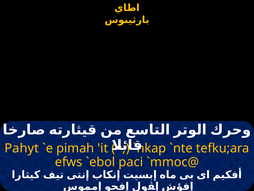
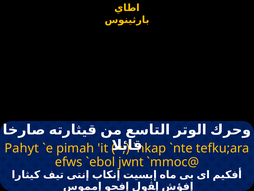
paci: paci -> jwnt
